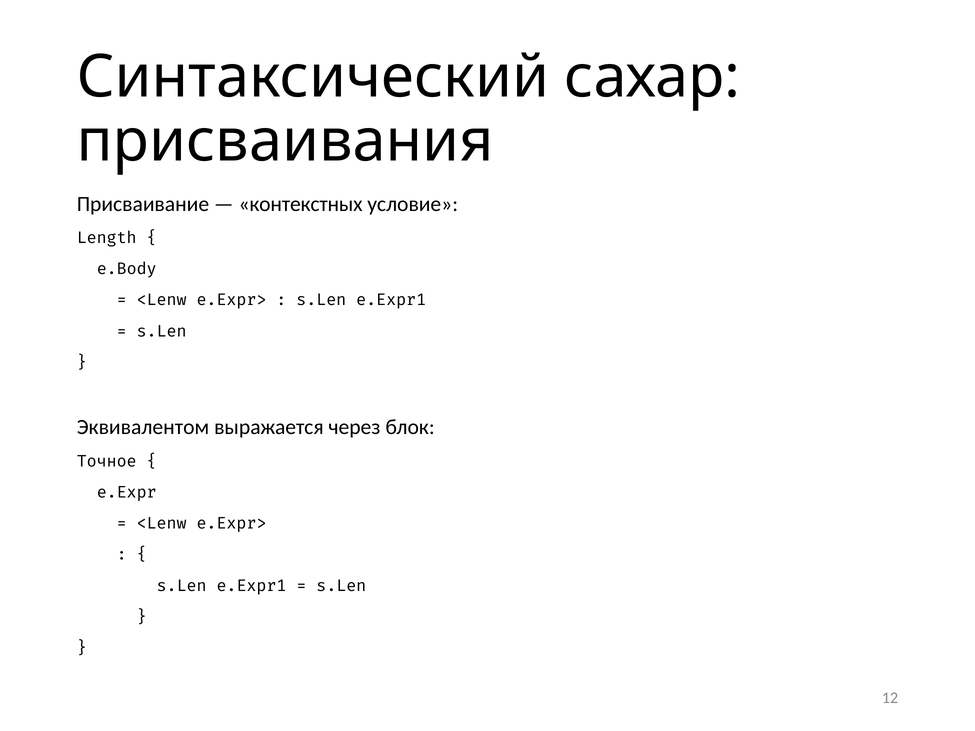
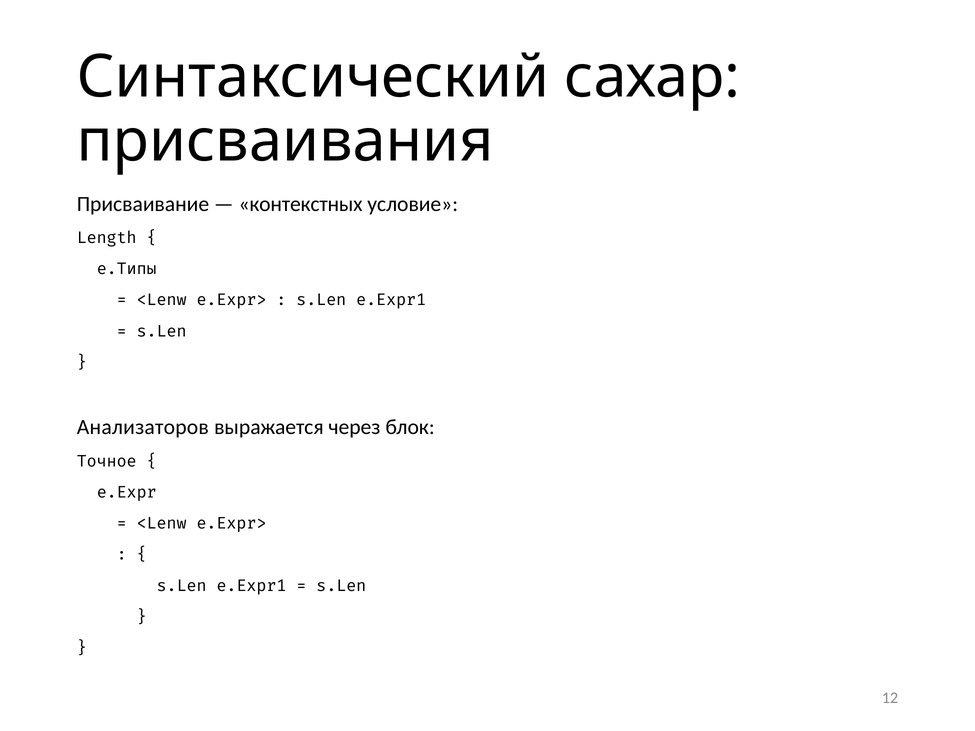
e.Body: e.Body -> e.Типы
Эквивалентом: Эквивалентом -> Анализаторов
